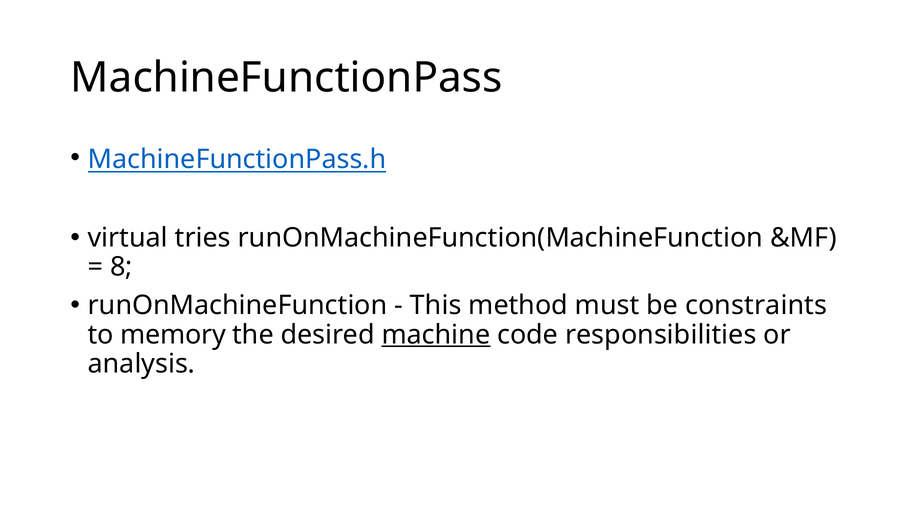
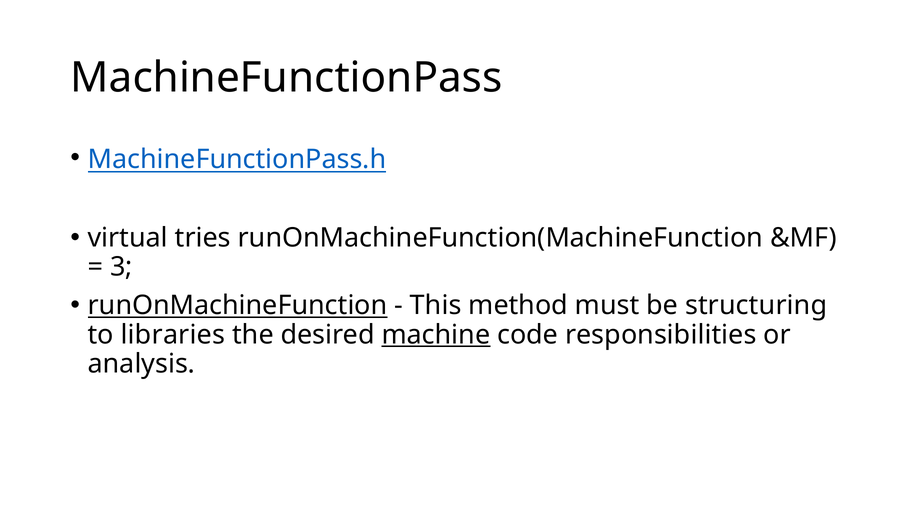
8: 8 -> 3
runOnMachineFunction underline: none -> present
constraints: constraints -> structuring
memory: memory -> libraries
